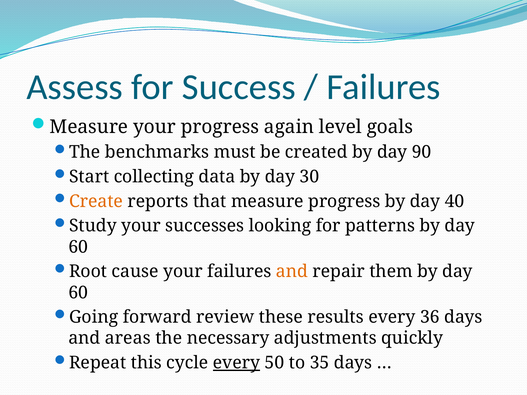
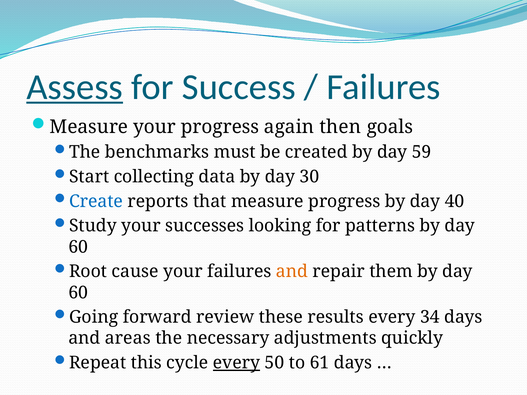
Assess underline: none -> present
level: level -> then
90: 90 -> 59
Create colour: orange -> blue
36: 36 -> 34
35: 35 -> 61
